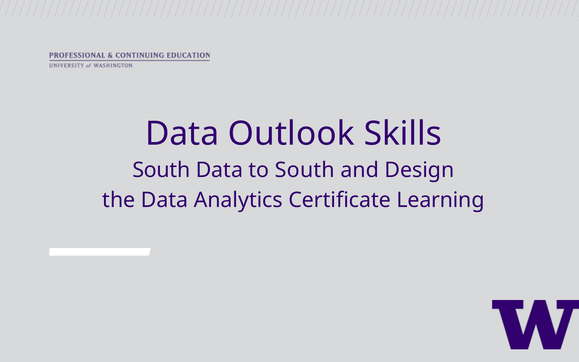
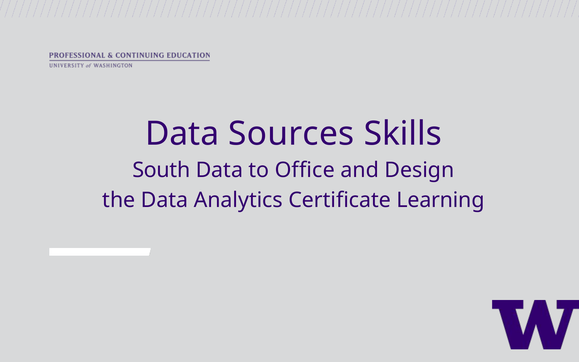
Outlook: Outlook -> Sources
to South: South -> Office
